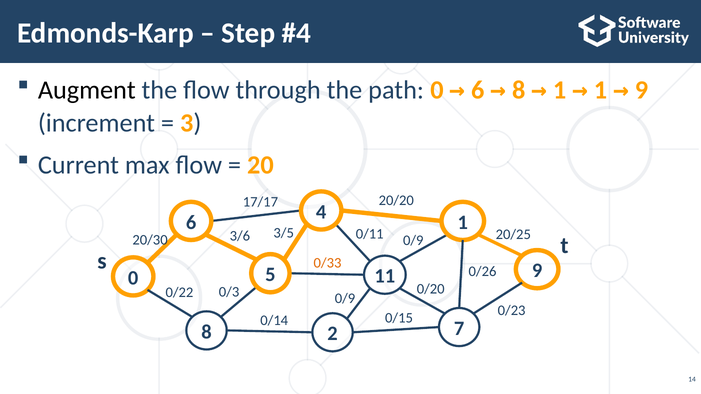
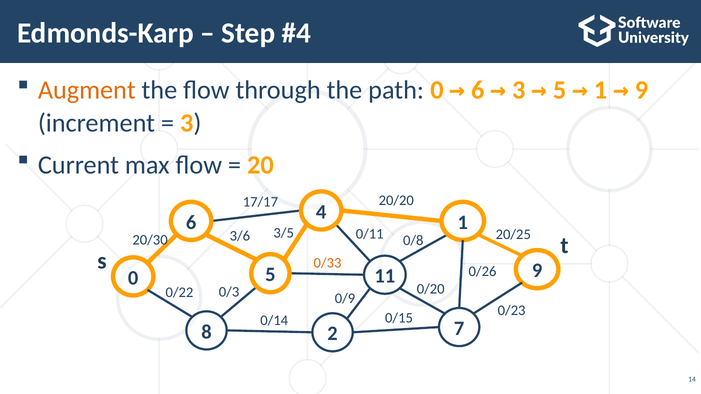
Augment colour: black -> orange
8 at (519, 90): 8 -> 3
1 at (560, 90): 1 -> 5
0/9 at (413, 241): 0/9 -> 0/8
